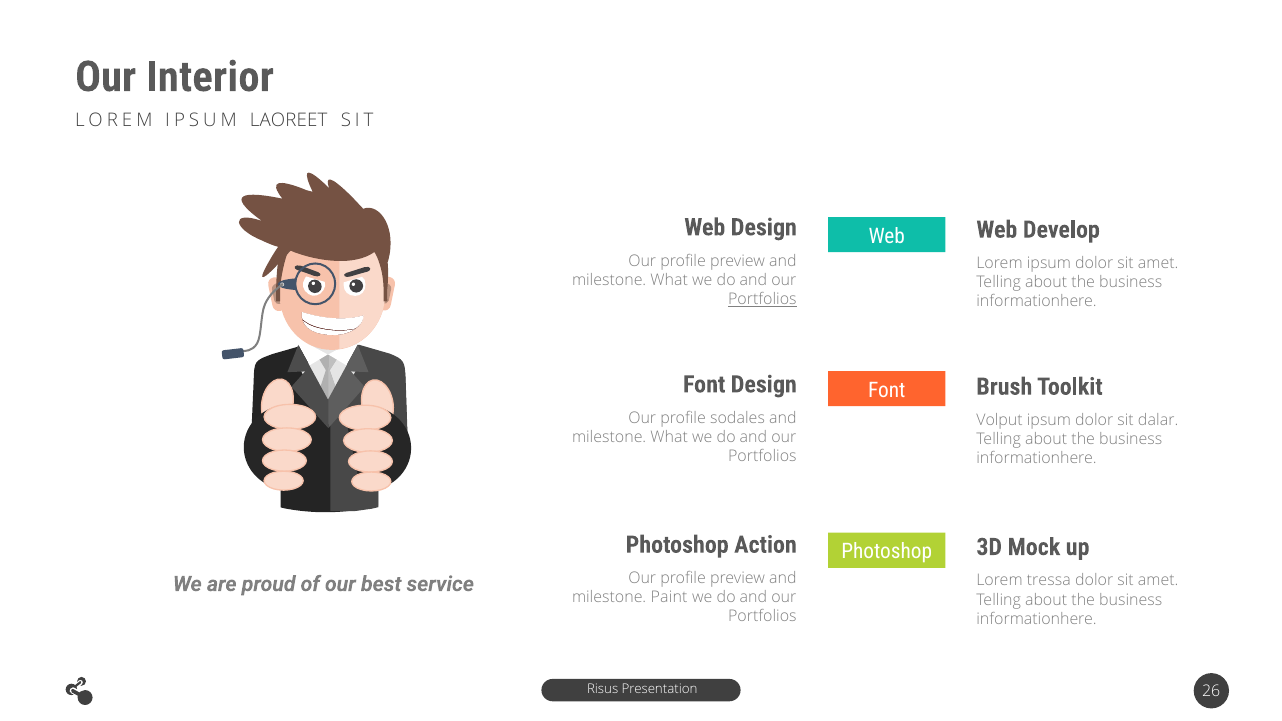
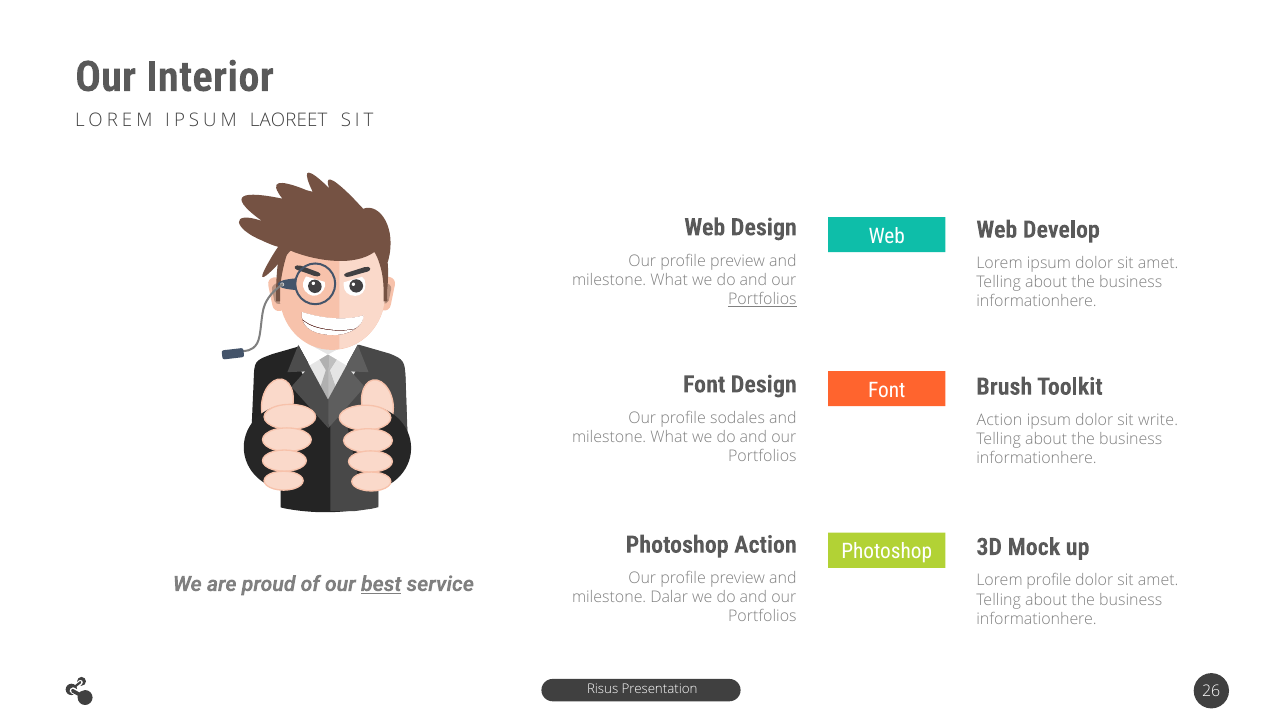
Volput at (1000, 420): Volput -> Action
dalar: dalar -> write
Lorem tressa: tressa -> profile
best underline: none -> present
Paint: Paint -> Dalar
